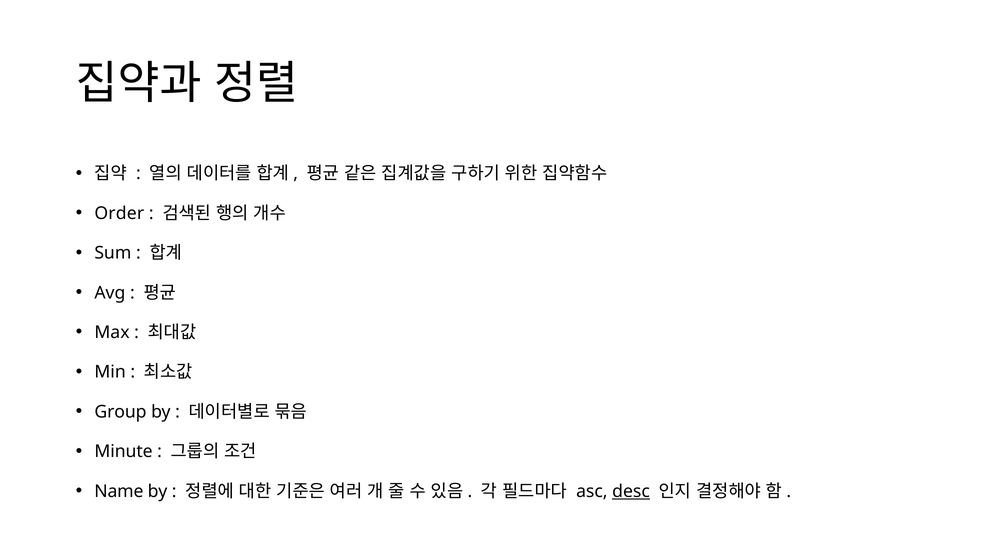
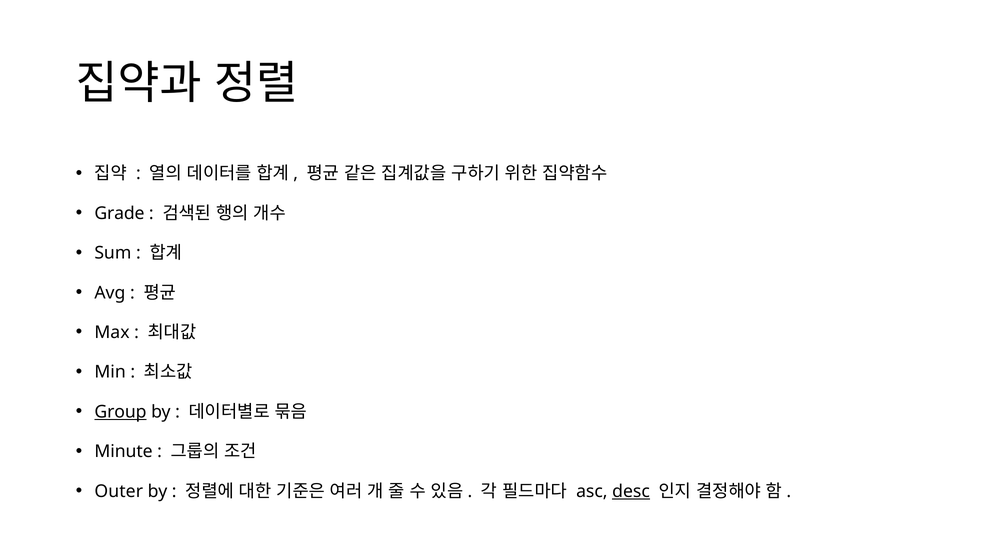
Order: Order -> Grade
Group underline: none -> present
Name: Name -> Outer
